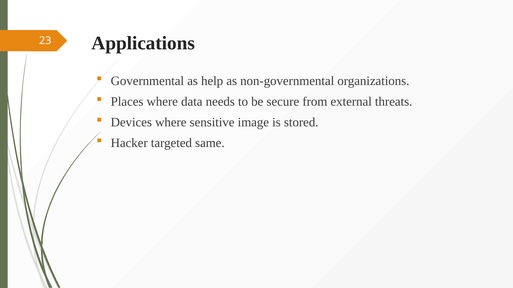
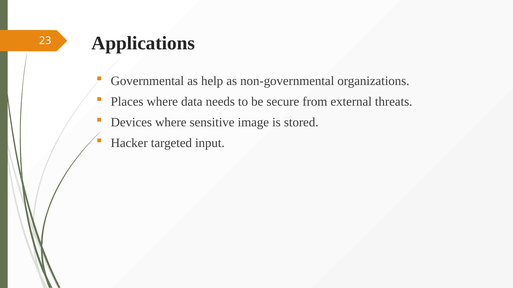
same: same -> input
